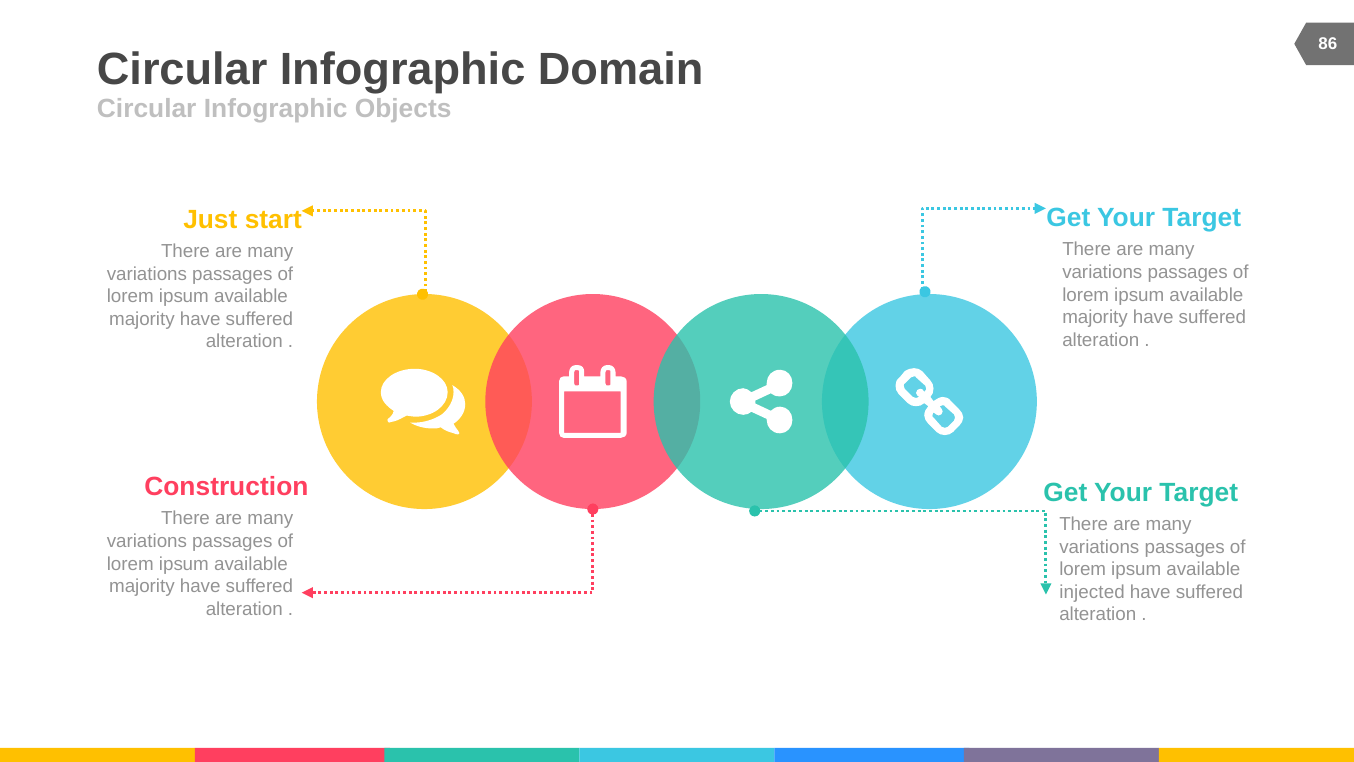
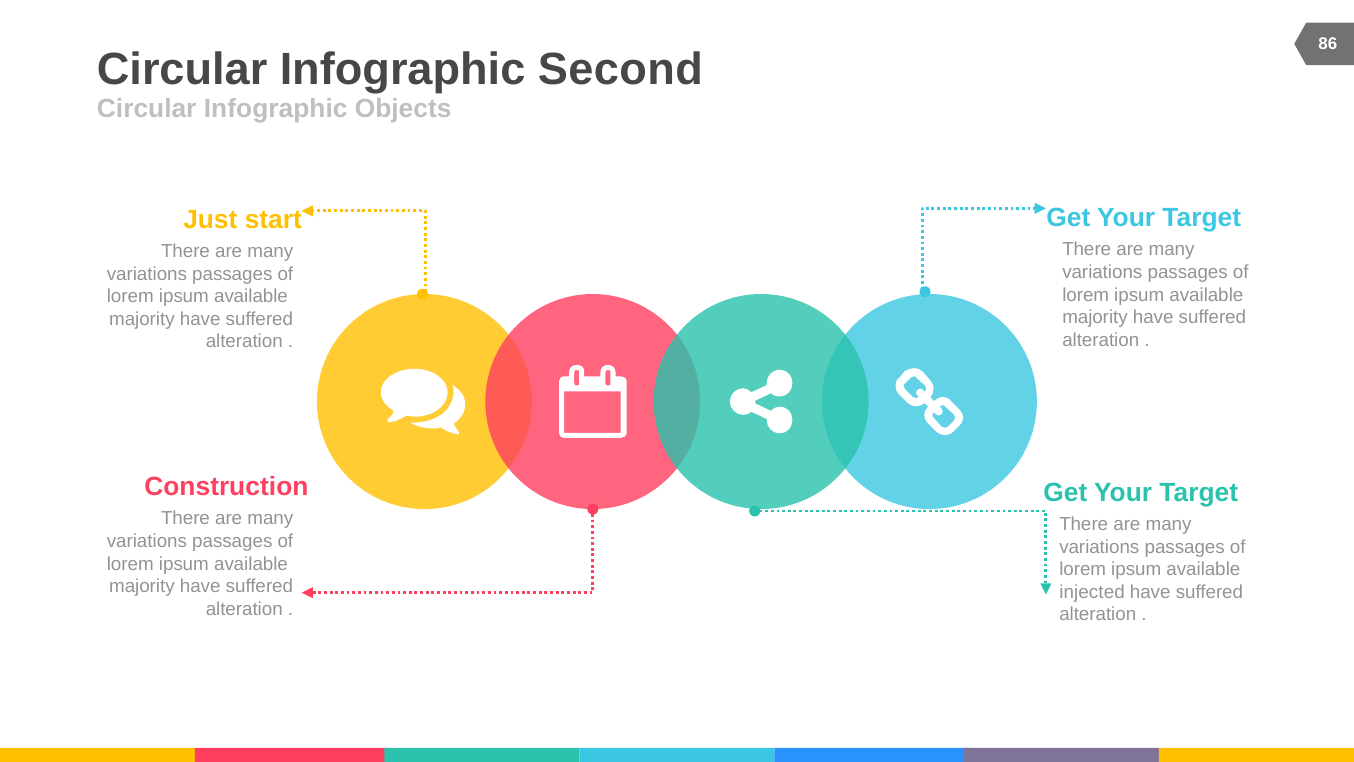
Domain: Domain -> Second
